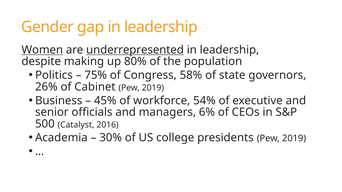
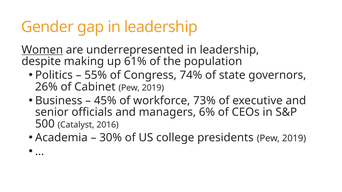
underrepresented underline: present -> none
80%: 80% -> 61%
75%: 75% -> 55%
58%: 58% -> 74%
54%: 54% -> 73%
